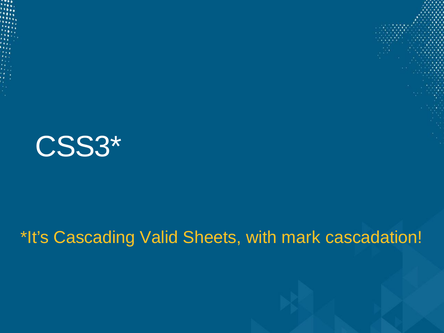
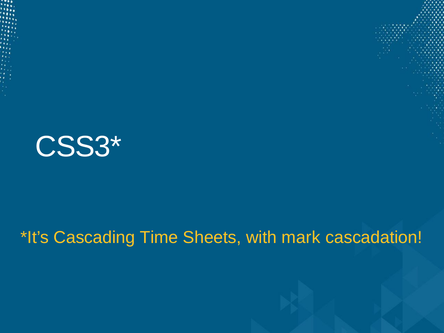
Valid: Valid -> Time
